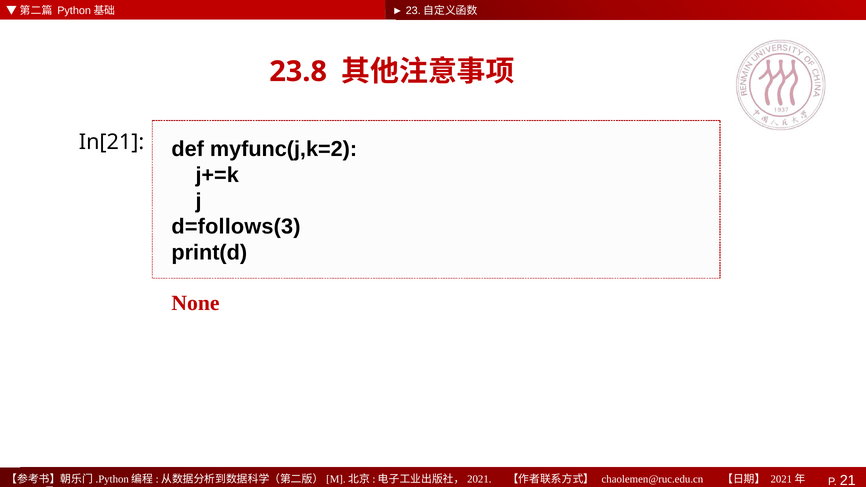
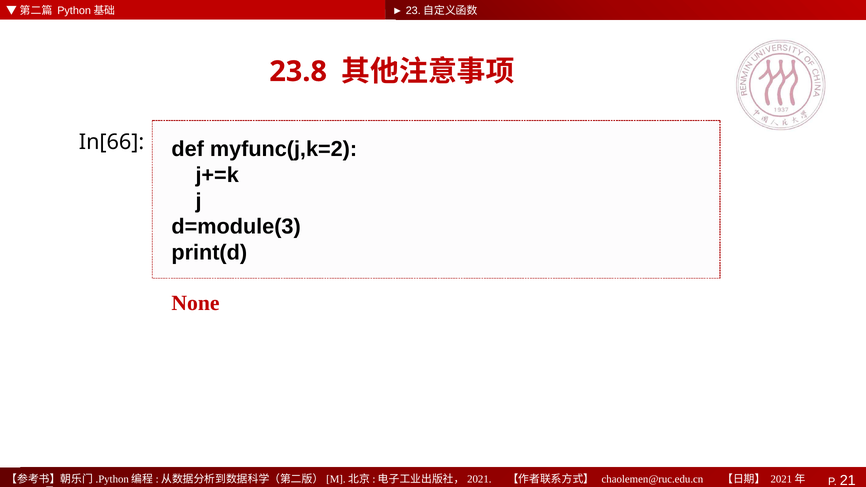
In[21: In[21 -> In[66
d=follows(3: d=follows(3 -> d=module(3
